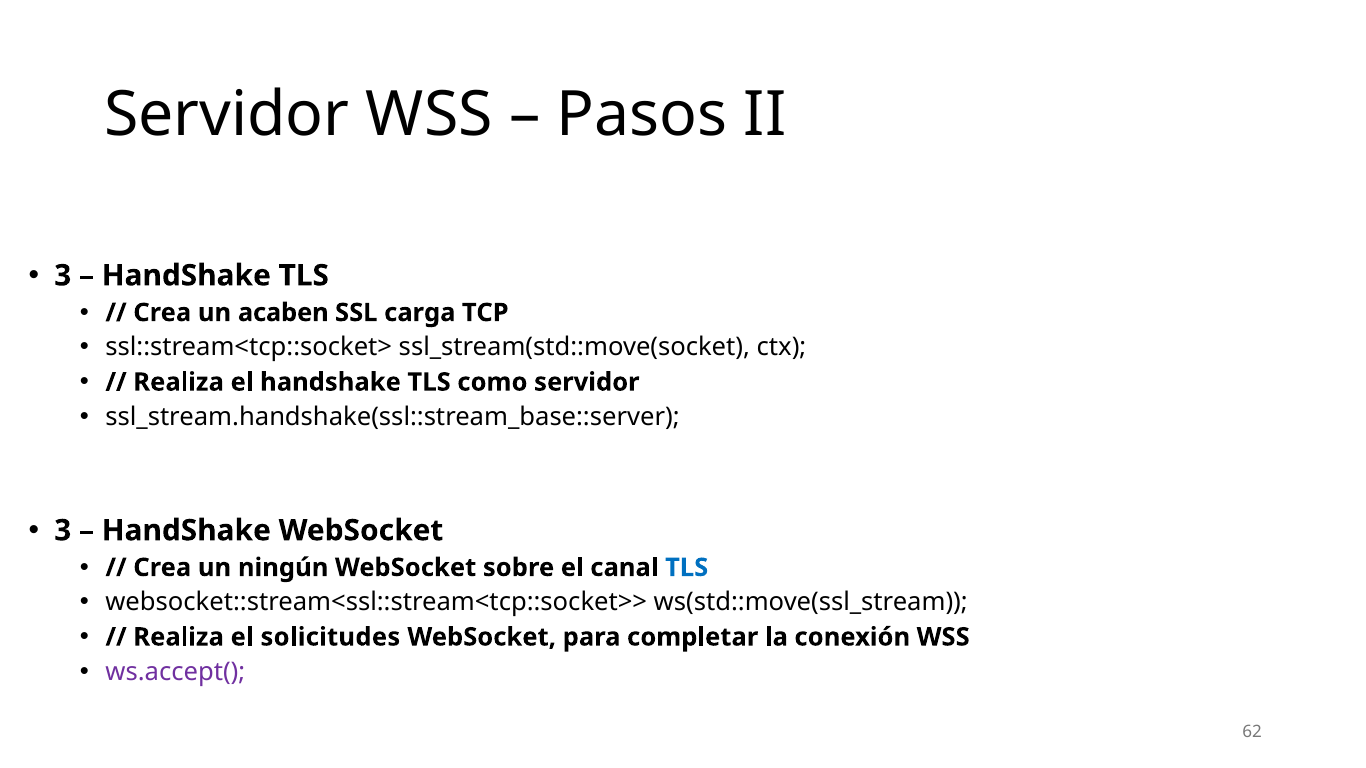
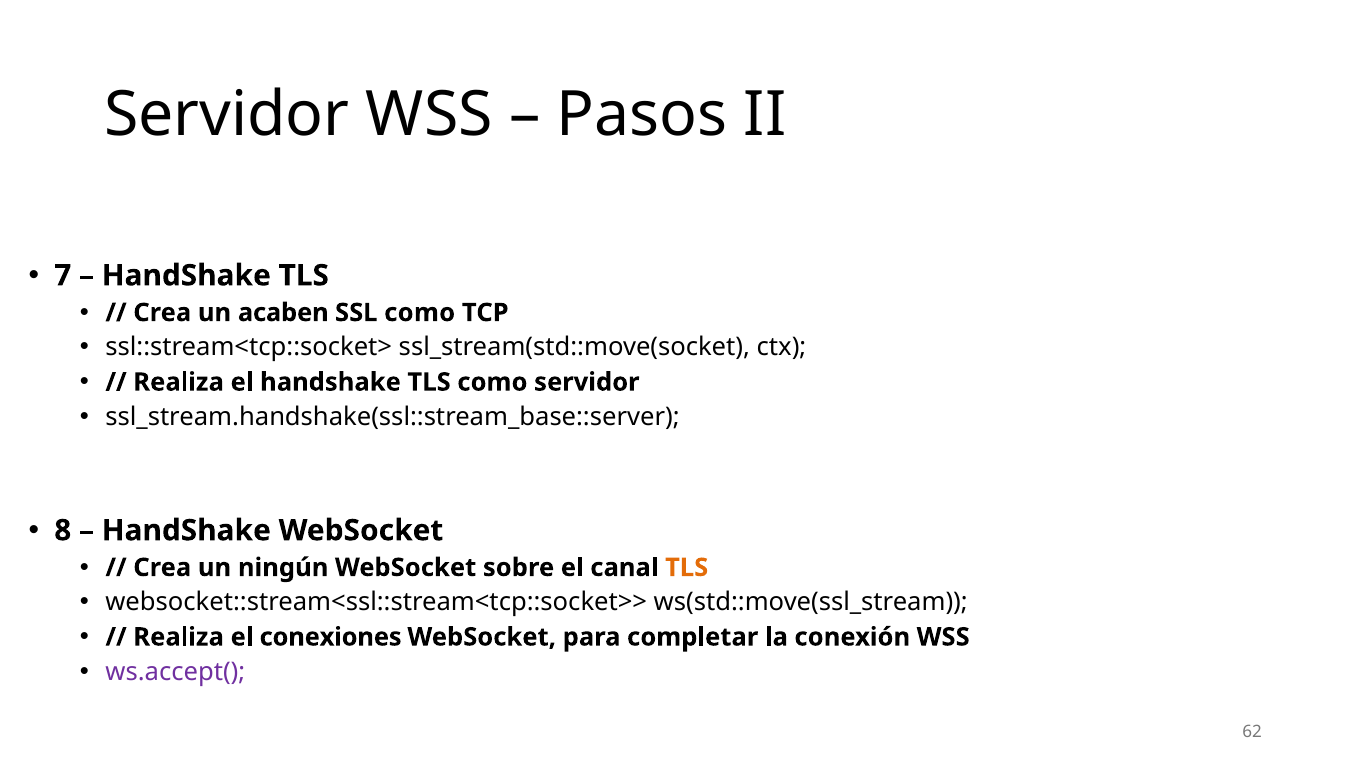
3 at (63, 276): 3 -> 7
SSL carga: carga -> como
3 at (63, 531): 3 -> 8
TLS at (687, 568) colour: blue -> orange
solicitudes: solicitudes -> conexiones
